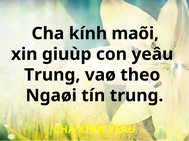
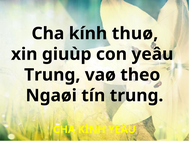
maõi: maõi -> thuø
